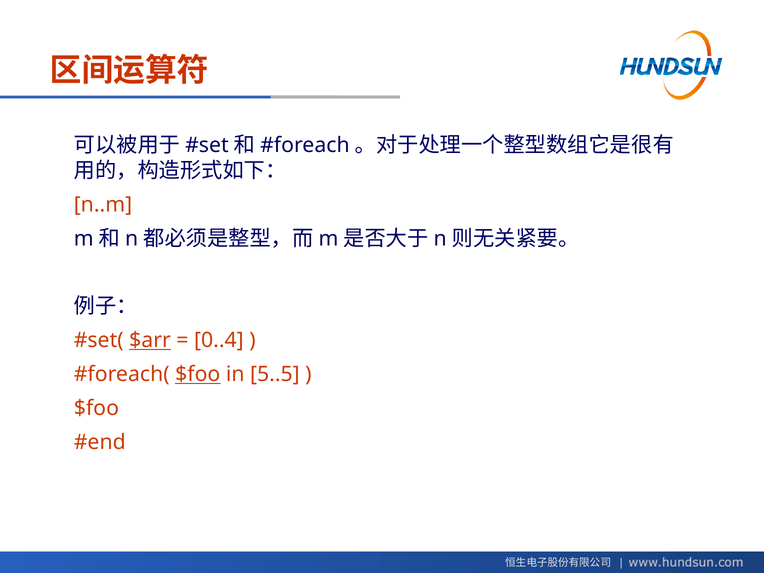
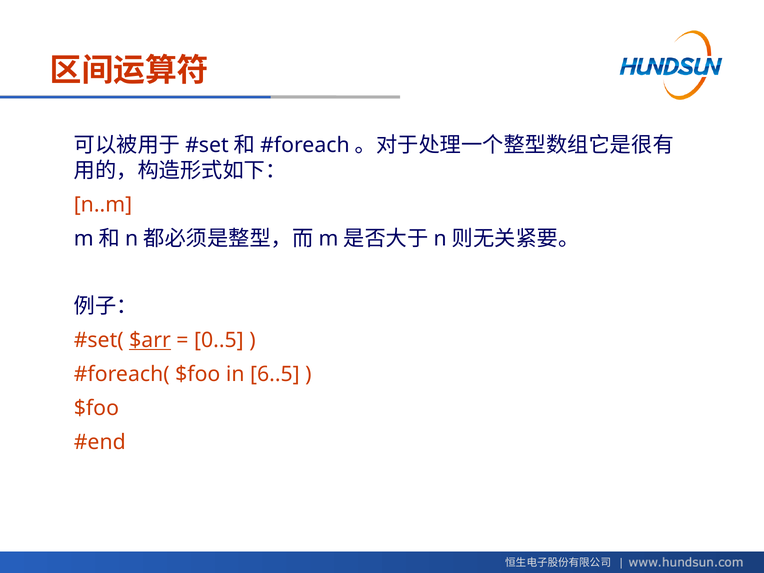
0..4: 0..4 -> 0..5
$foo at (198, 374) underline: present -> none
5..5: 5..5 -> 6..5
